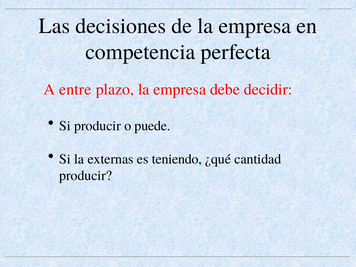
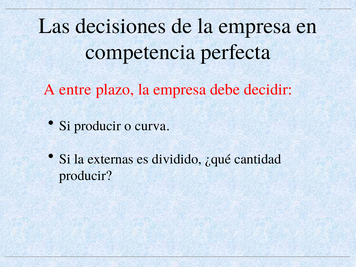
puede: puede -> curva
teniendo: teniendo -> dividido
